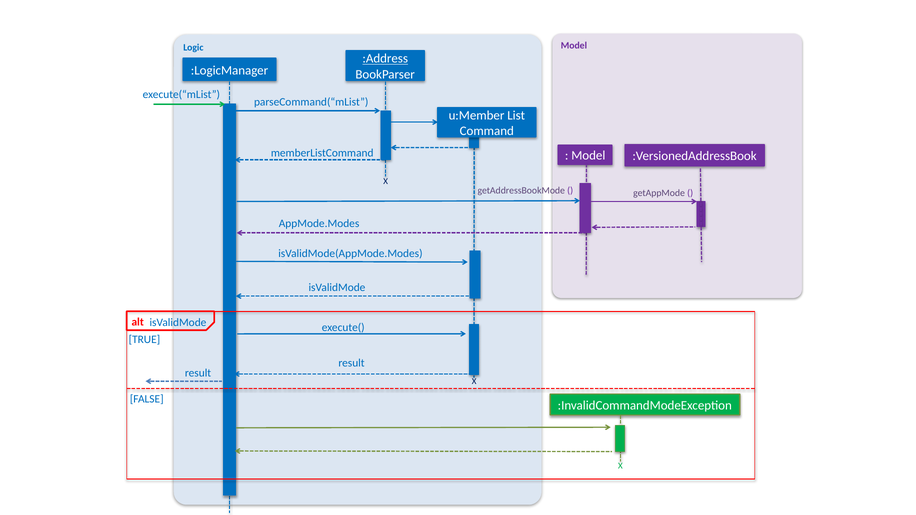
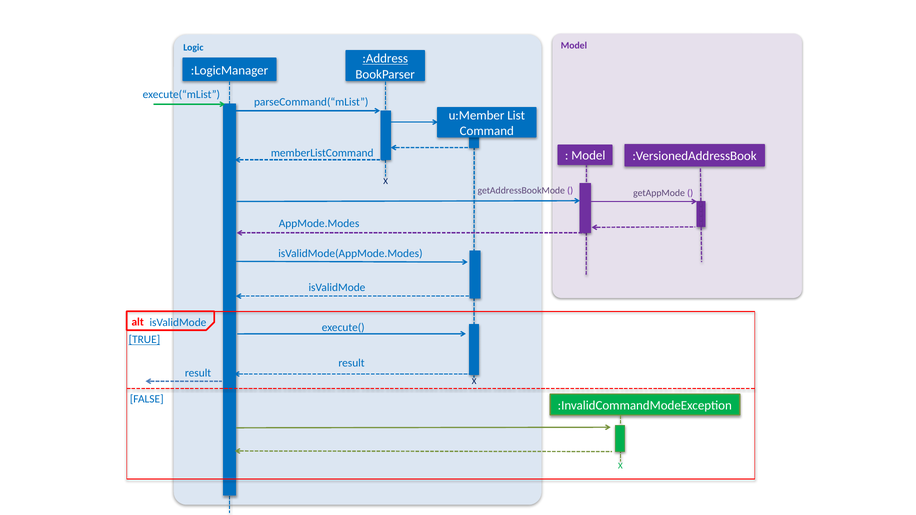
TRUE underline: none -> present
